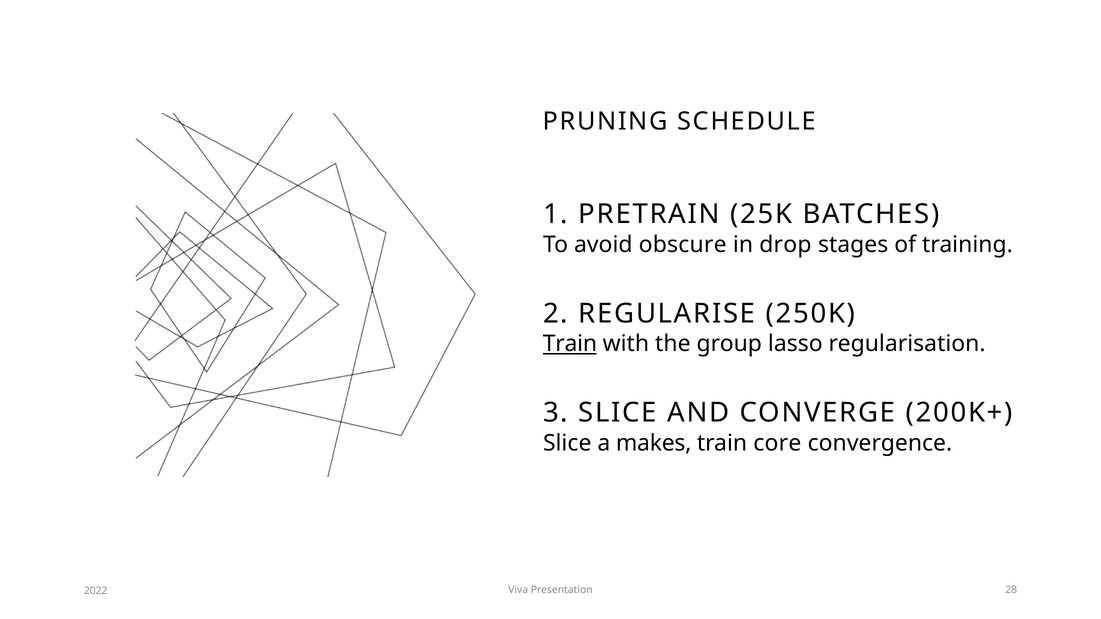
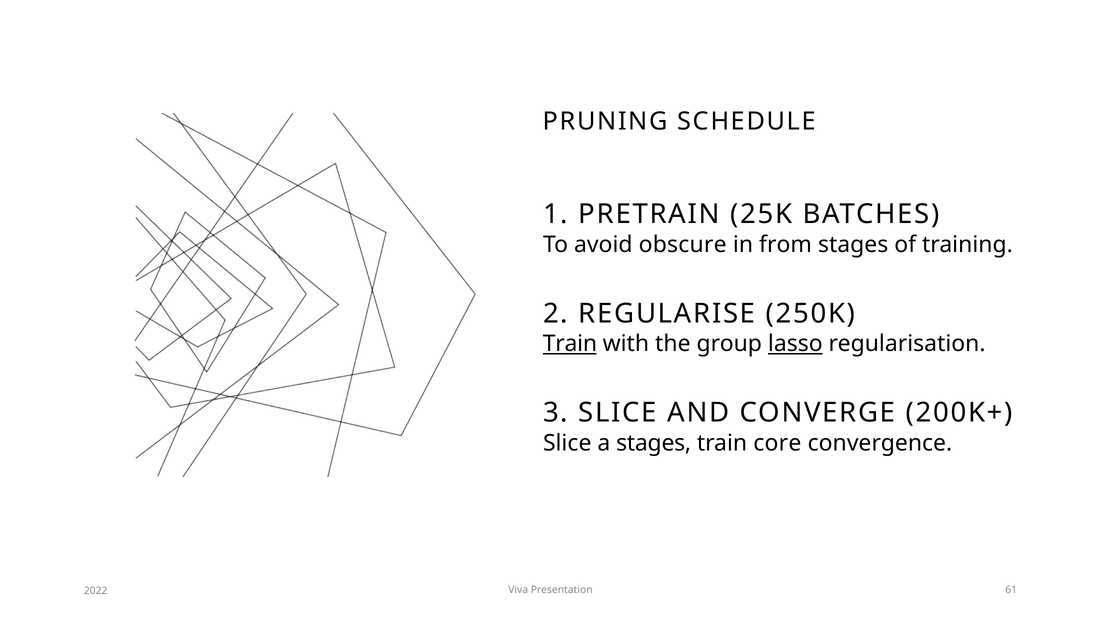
drop: drop -> from
lasso underline: none -> present
a makes: makes -> stages
28: 28 -> 61
